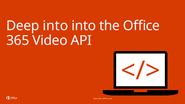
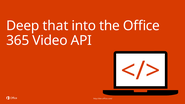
Deep into: into -> that
